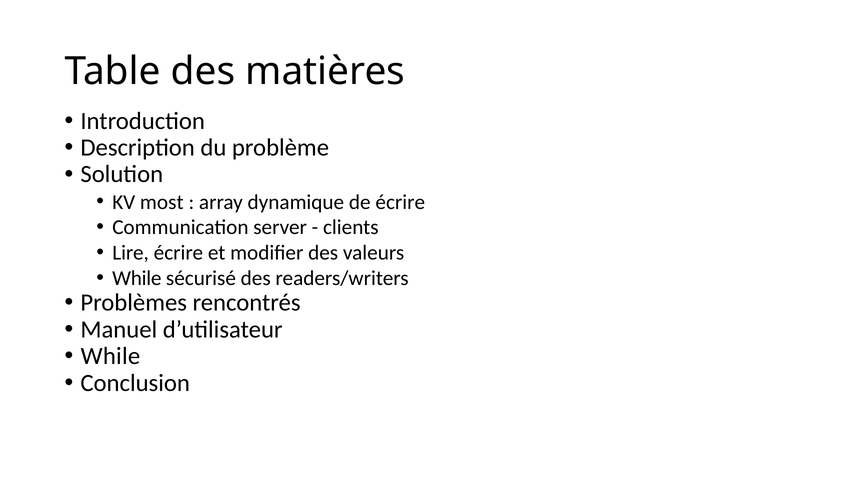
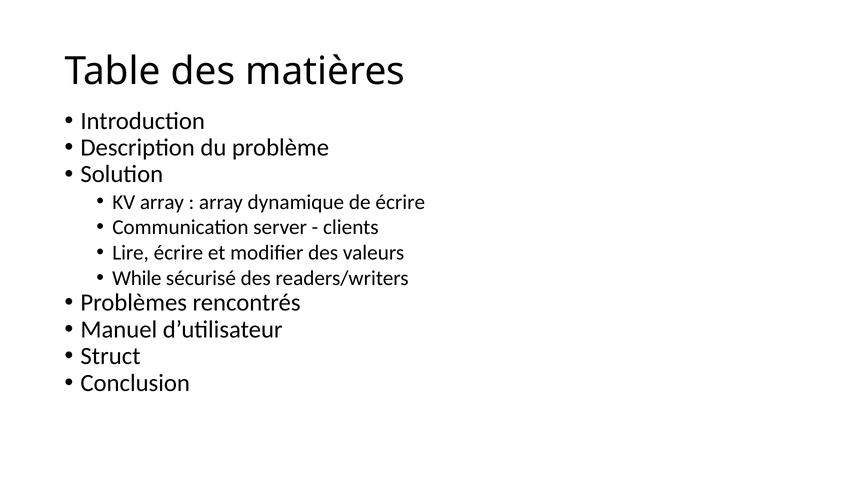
KV most: most -> array
While at (110, 356): While -> Struct
